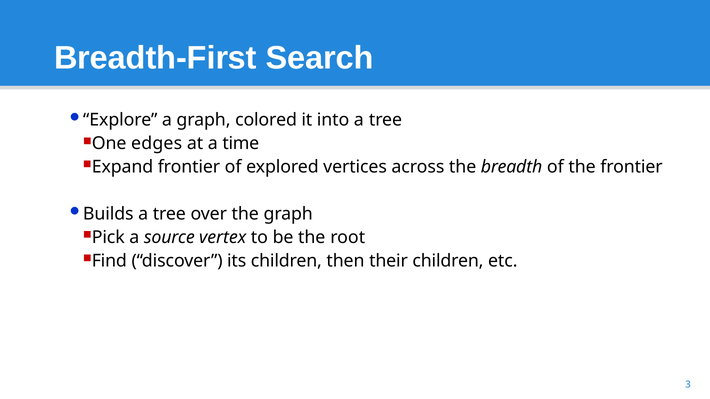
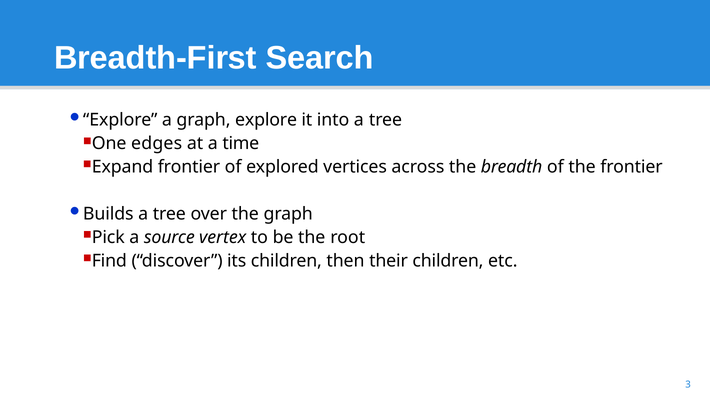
graph colored: colored -> explore
